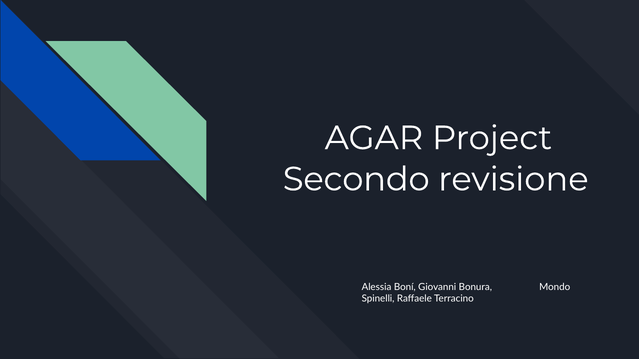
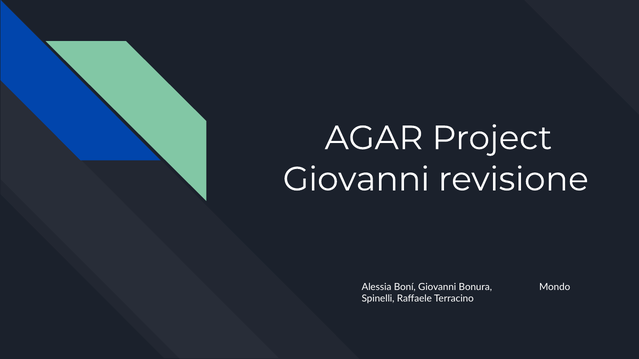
Secondo at (356, 179): Secondo -> Giovanni
